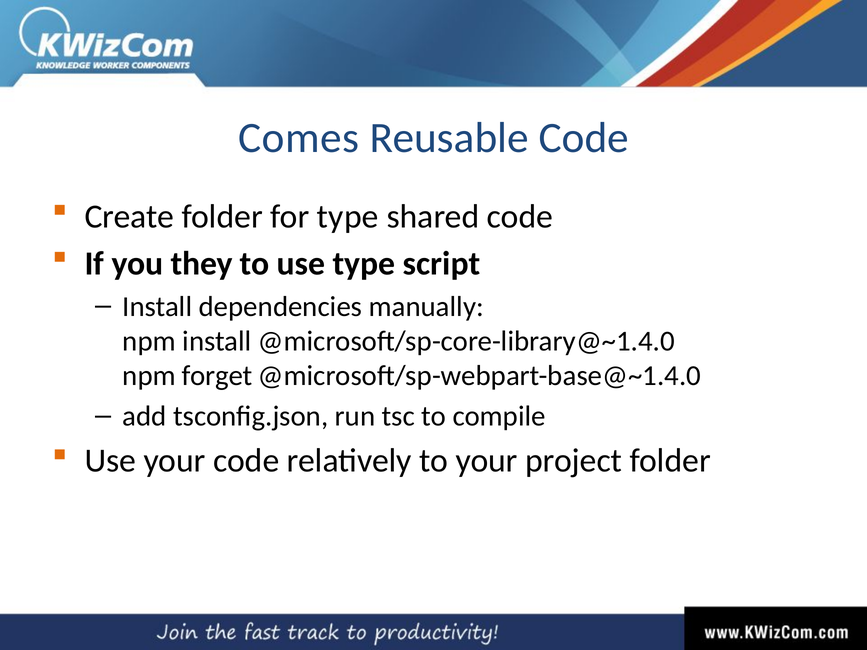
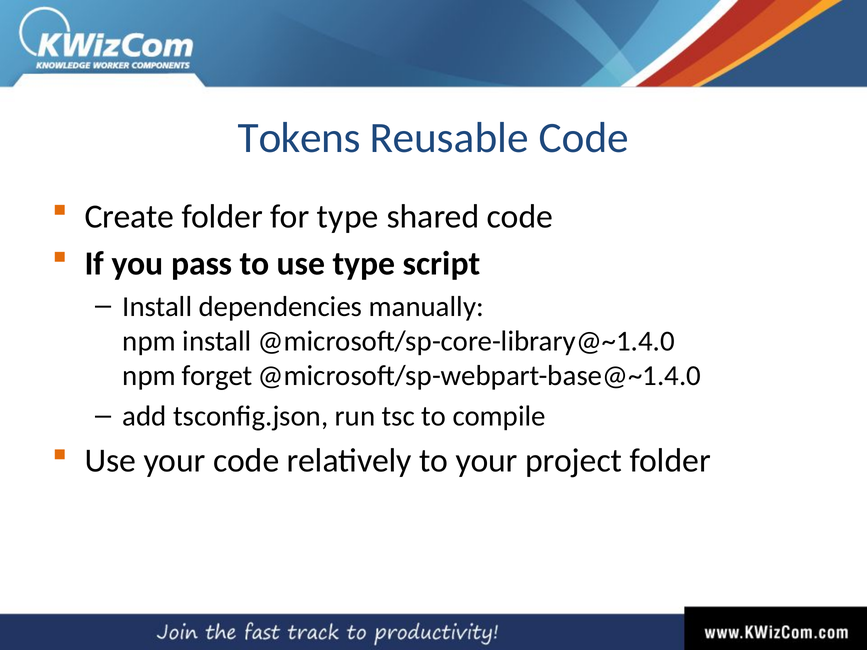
Comes: Comes -> Tokens
they: they -> pass
